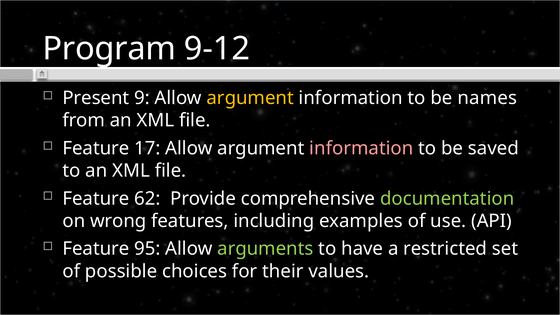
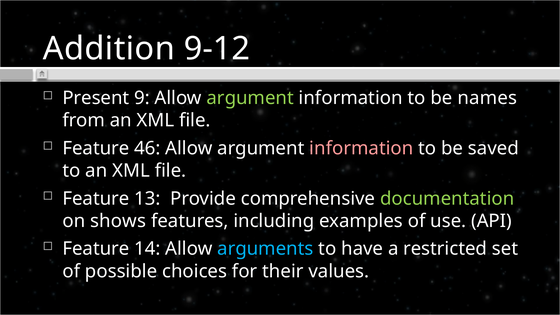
Program: Program -> Addition
argument at (250, 98) colour: yellow -> light green
17: 17 -> 46
62: 62 -> 13
wrong: wrong -> shows
95: 95 -> 14
arguments colour: light green -> light blue
